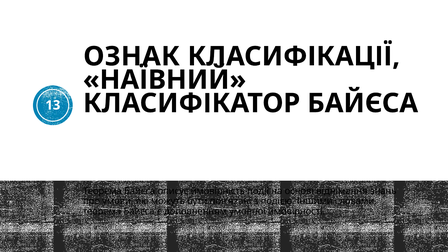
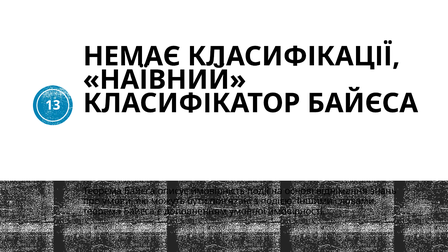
ОЗНАК: ОЗНАК -> НЕМАЄ
